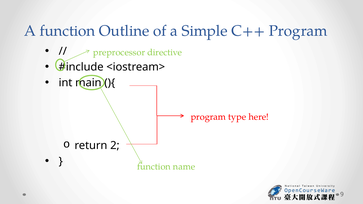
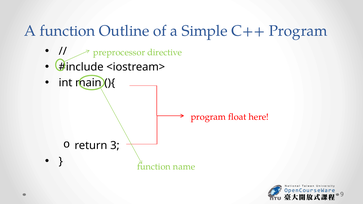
type: type -> float
2: 2 -> 3
